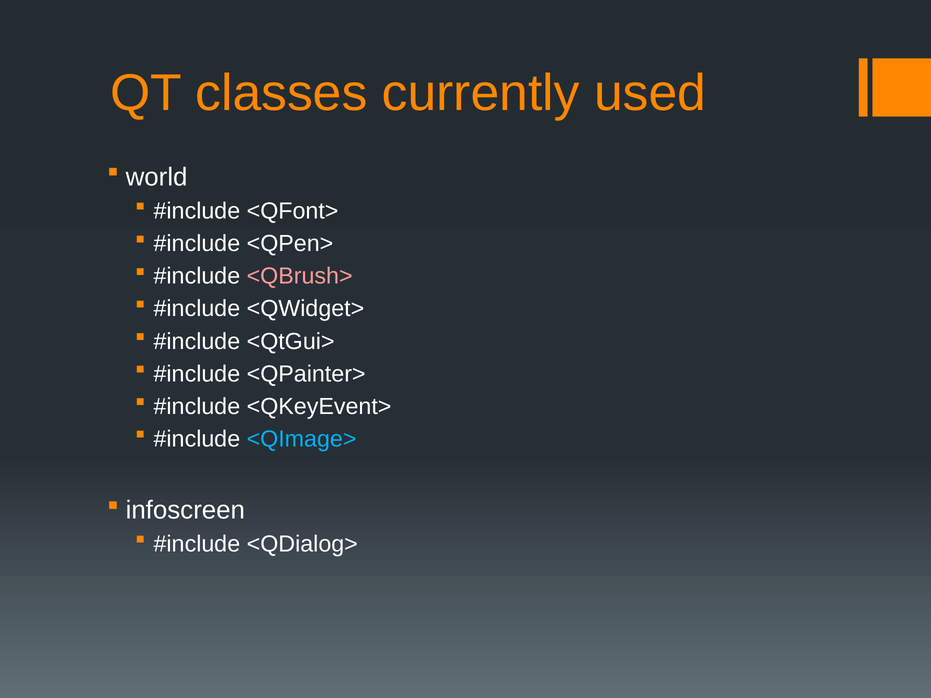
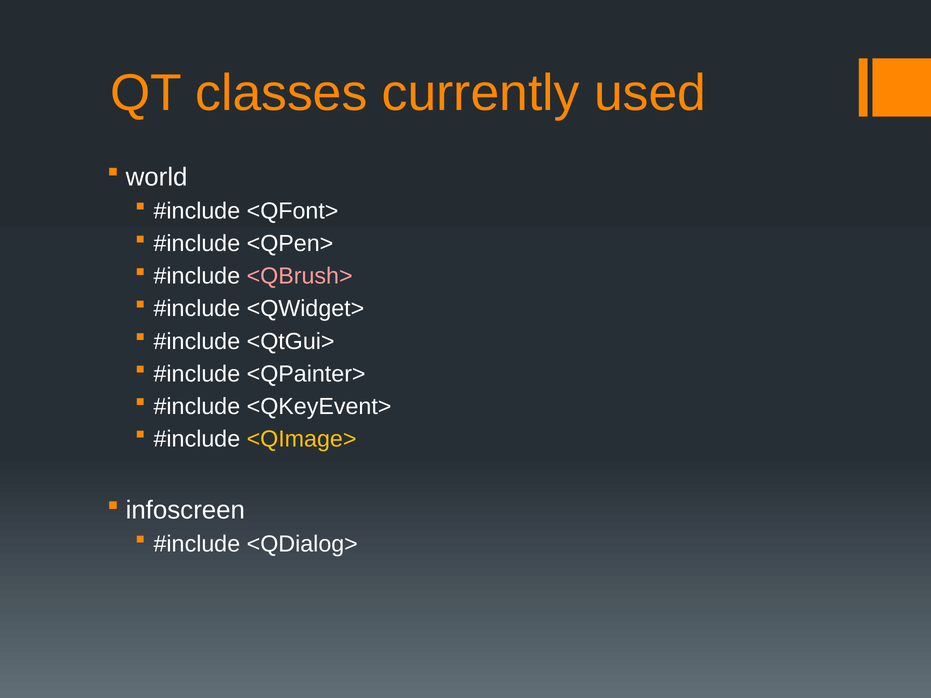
<QImage> colour: light blue -> yellow
